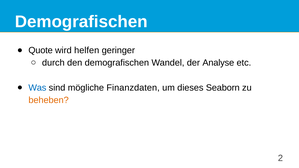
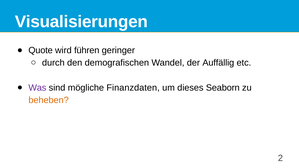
Demografischen at (81, 22): Demografischen -> Visualisierungen
helfen: helfen -> führen
Analyse: Analyse -> Auffällig
Was colour: blue -> purple
